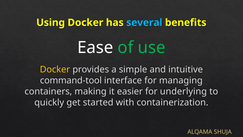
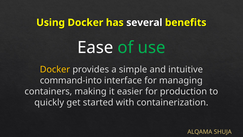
several colour: light blue -> white
command-tool: command-tool -> command-into
underlying: underlying -> production
